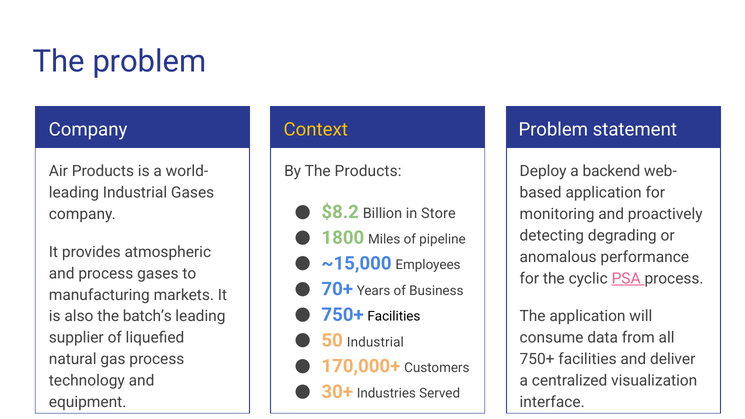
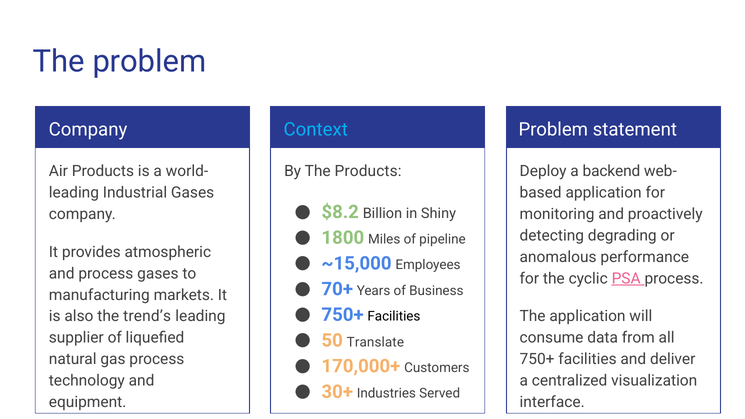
Context colour: yellow -> light blue
Store: Store -> Shiny
batch’s: batch’s -> trend’s
50 Industrial: Industrial -> Translate
